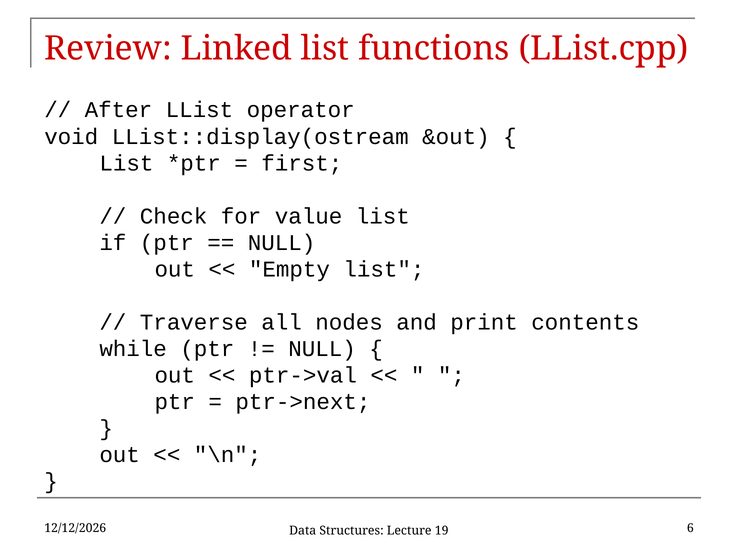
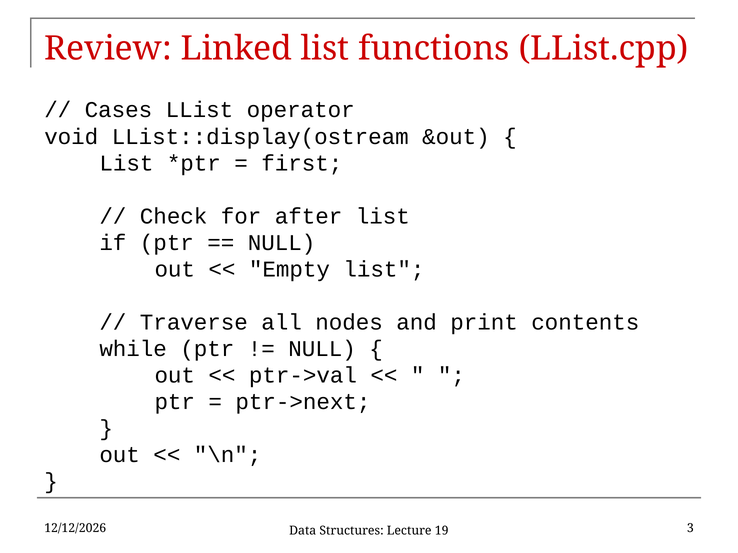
After: After -> Cases
value: value -> after
6: 6 -> 3
